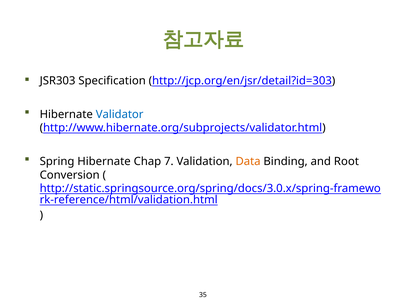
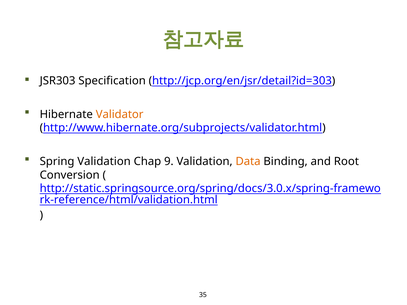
Validator colour: blue -> orange
Spring Hibernate: Hibernate -> Validation
7: 7 -> 9
